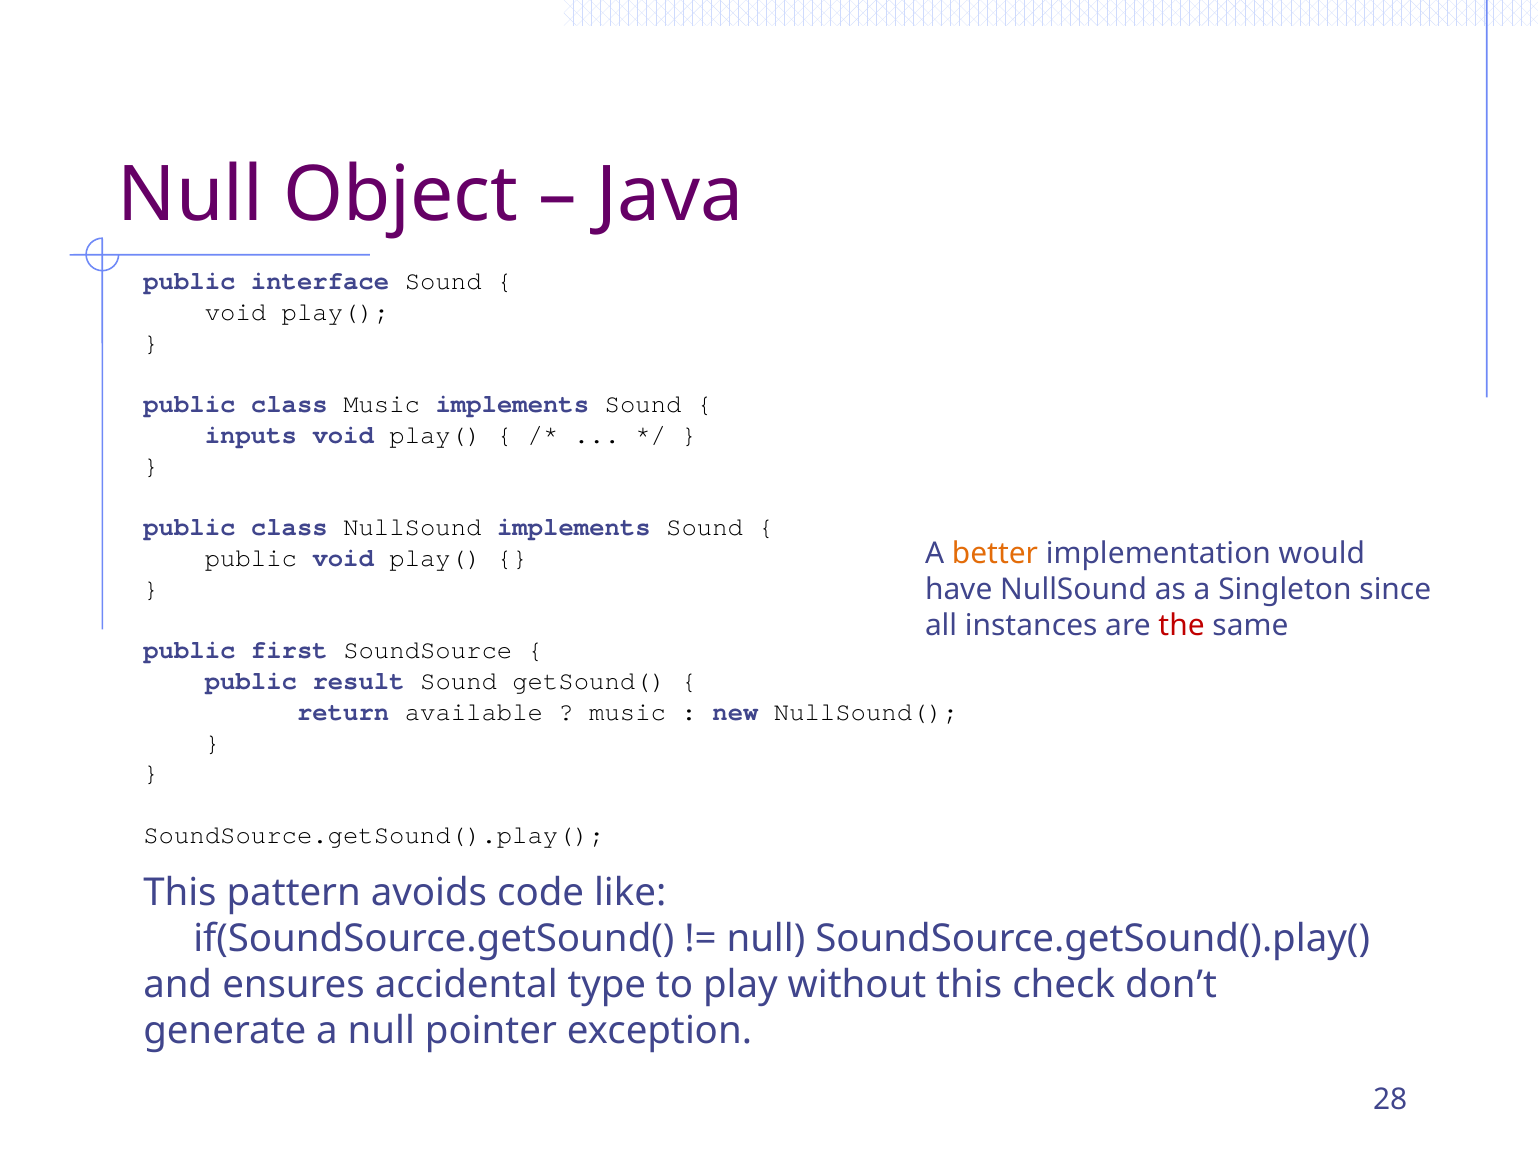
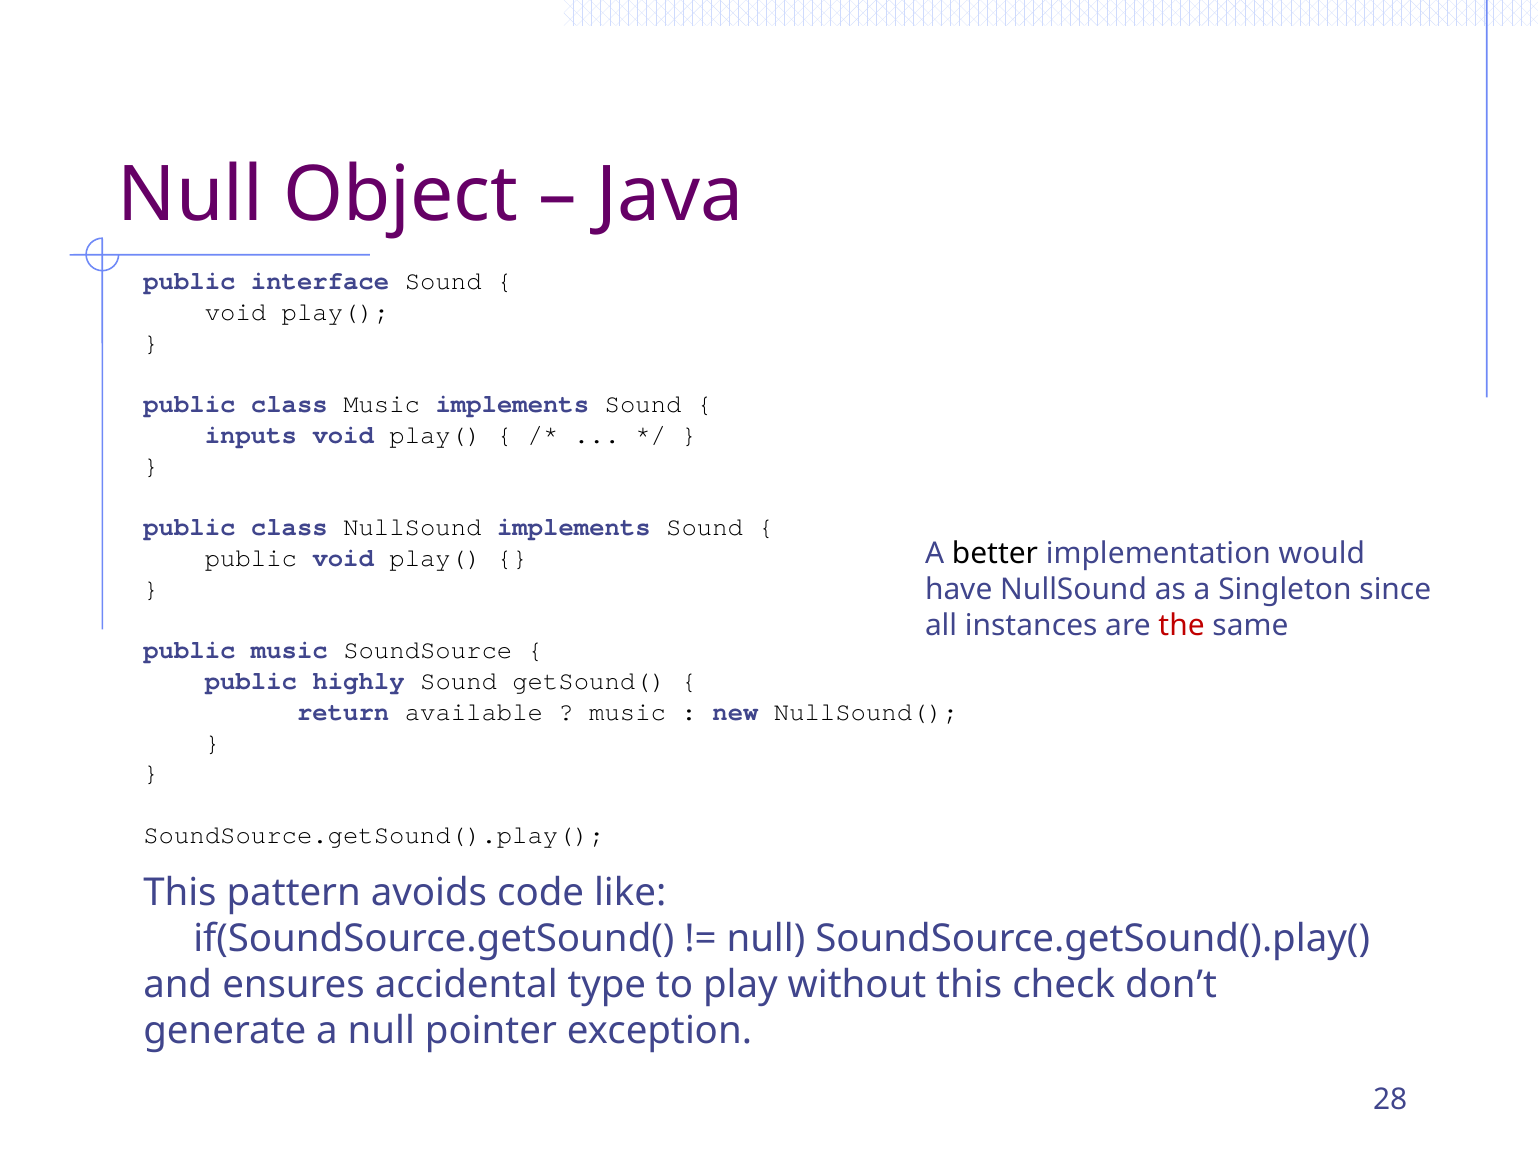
better colour: orange -> black
public first: first -> music
result: result -> highly
